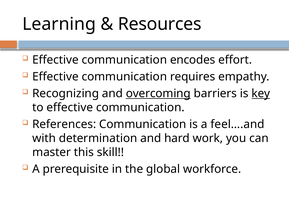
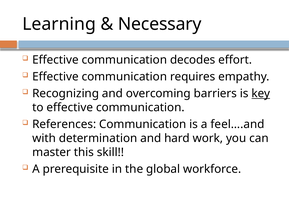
Resources: Resources -> Necessary
encodes: encodes -> decodes
overcoming underline: present -> none
